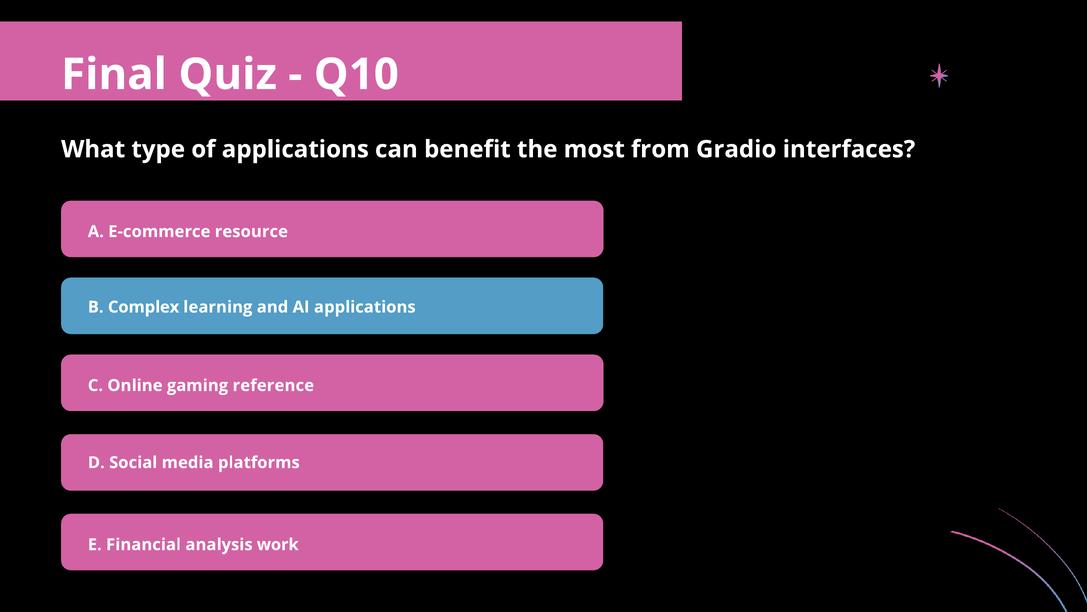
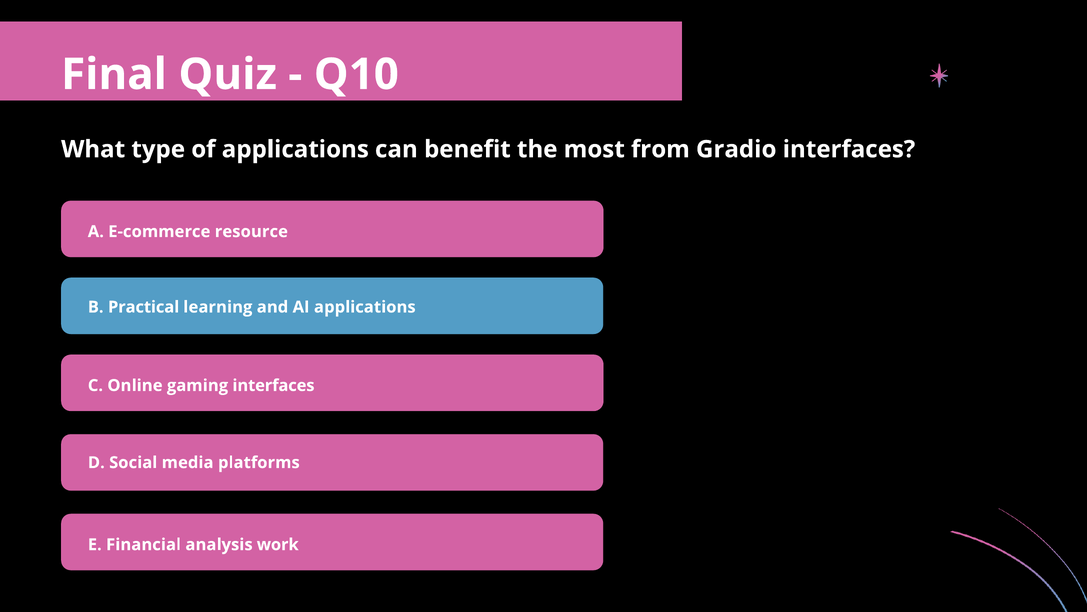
Complex: Complex -> Practical
gaming reference: reference -> interfaces
